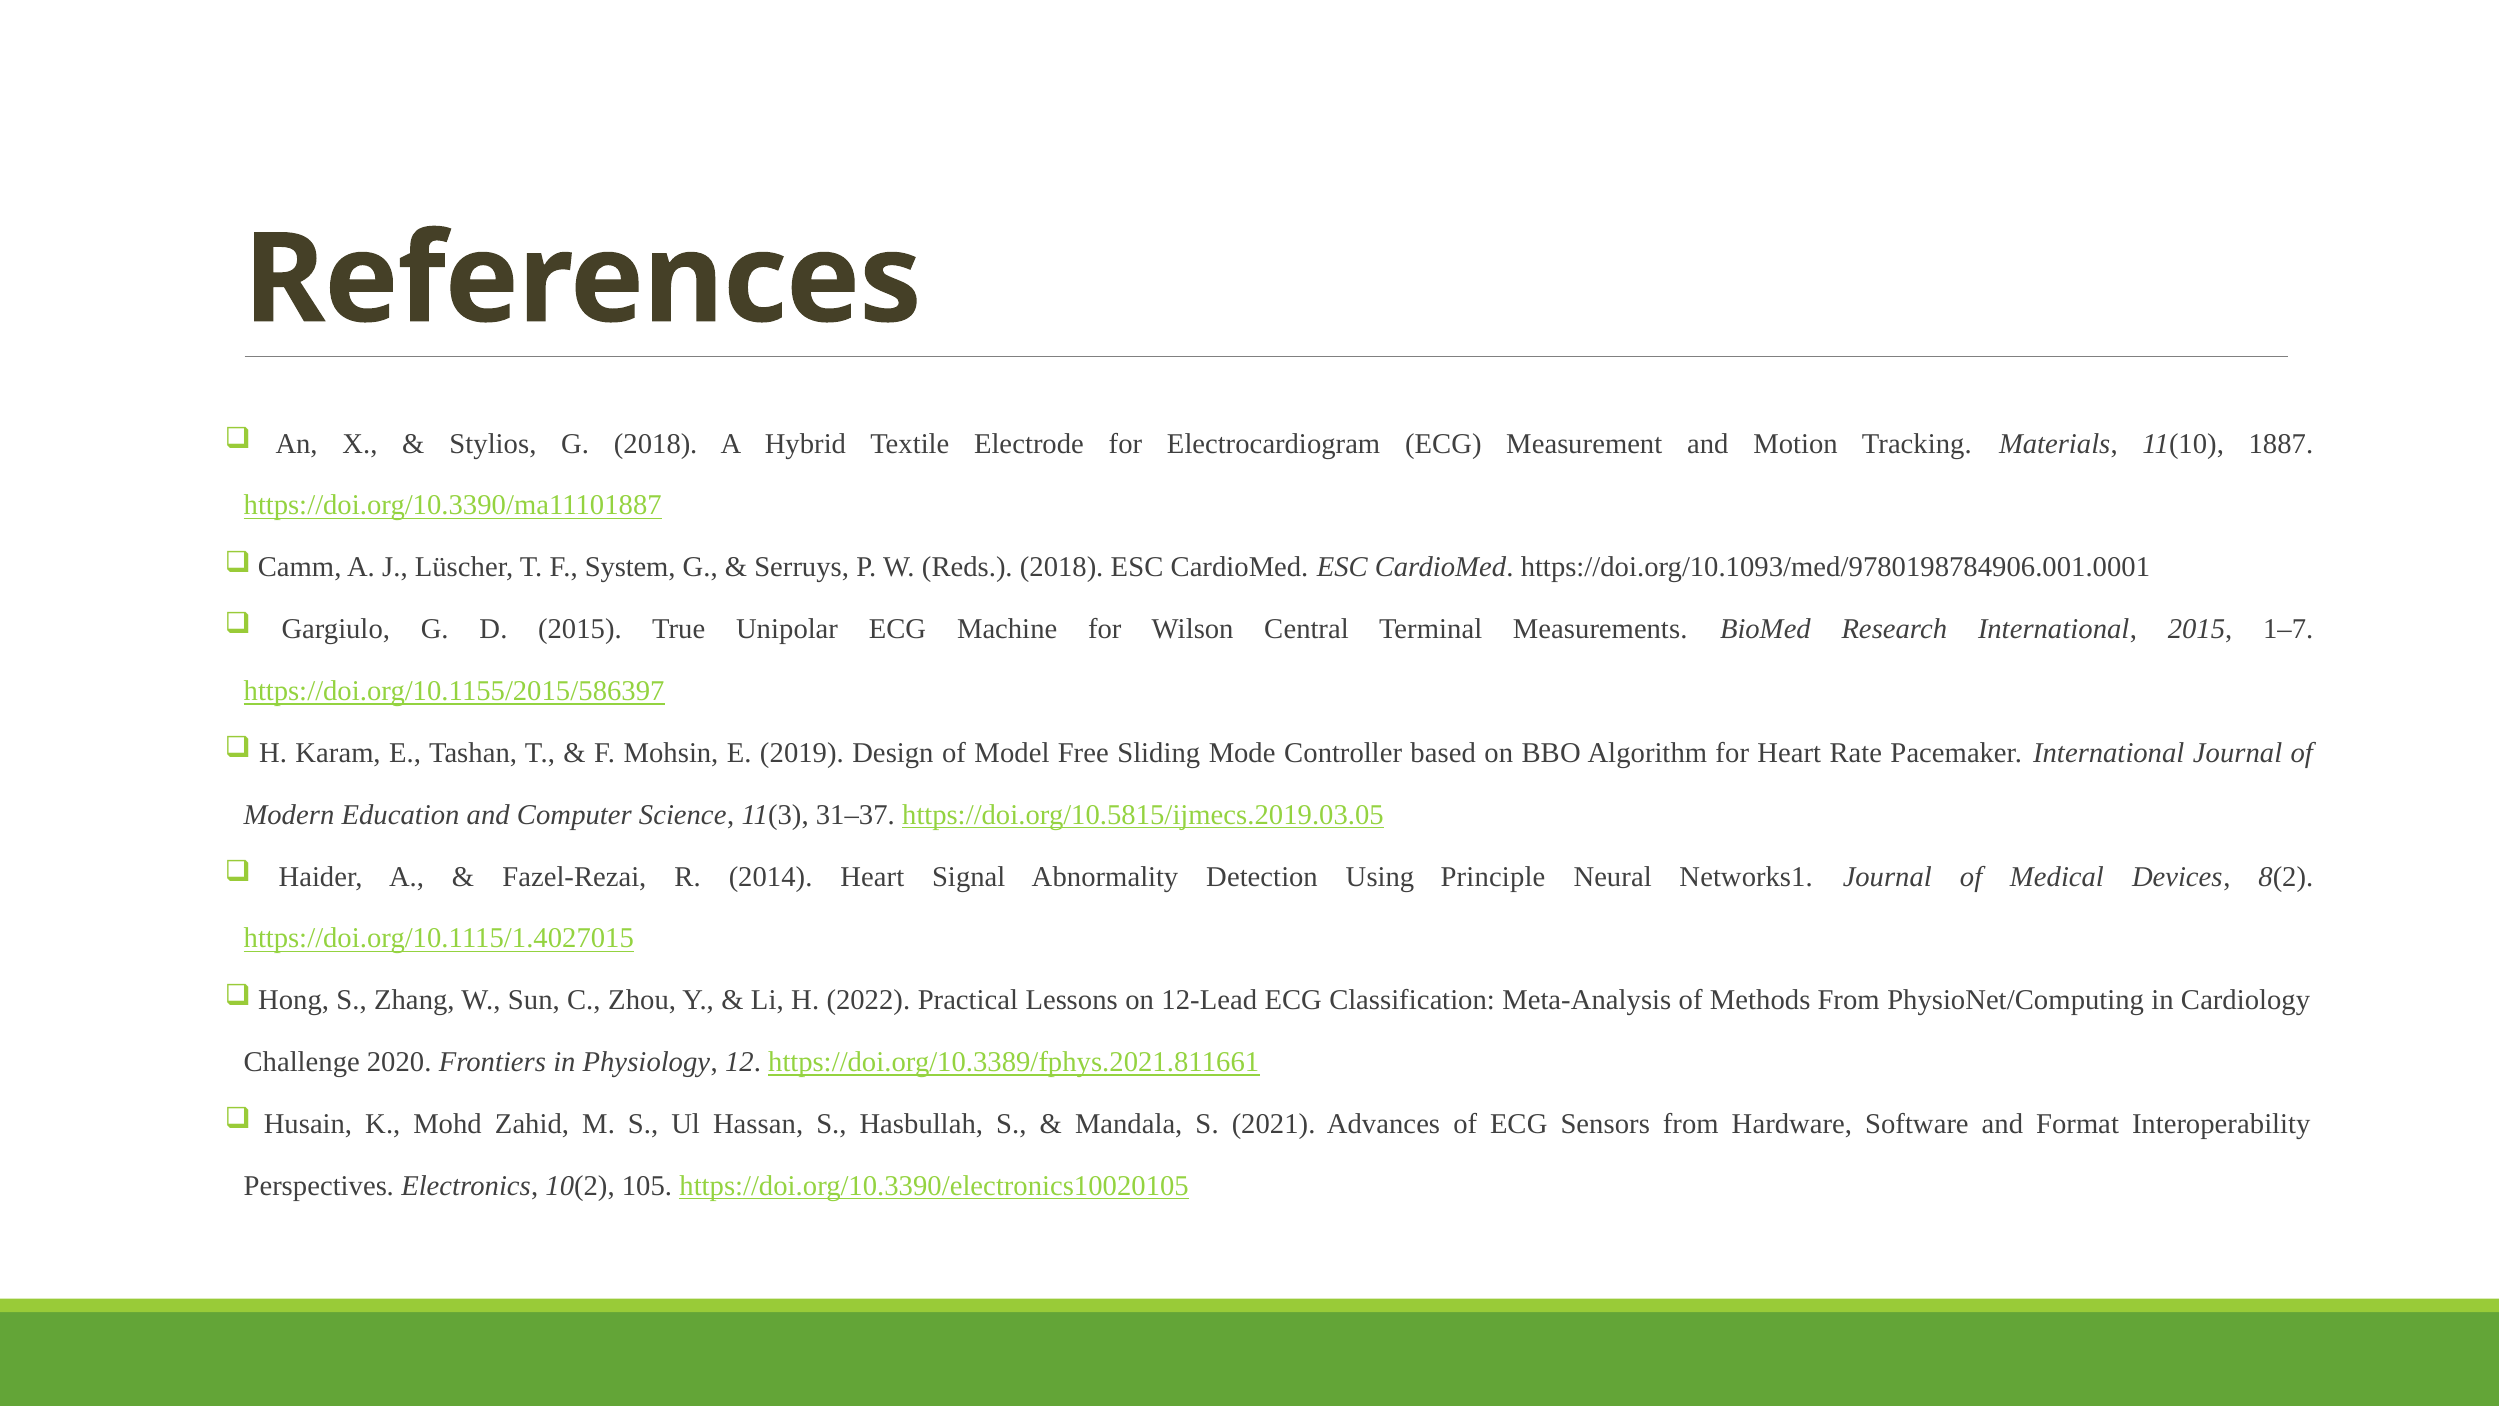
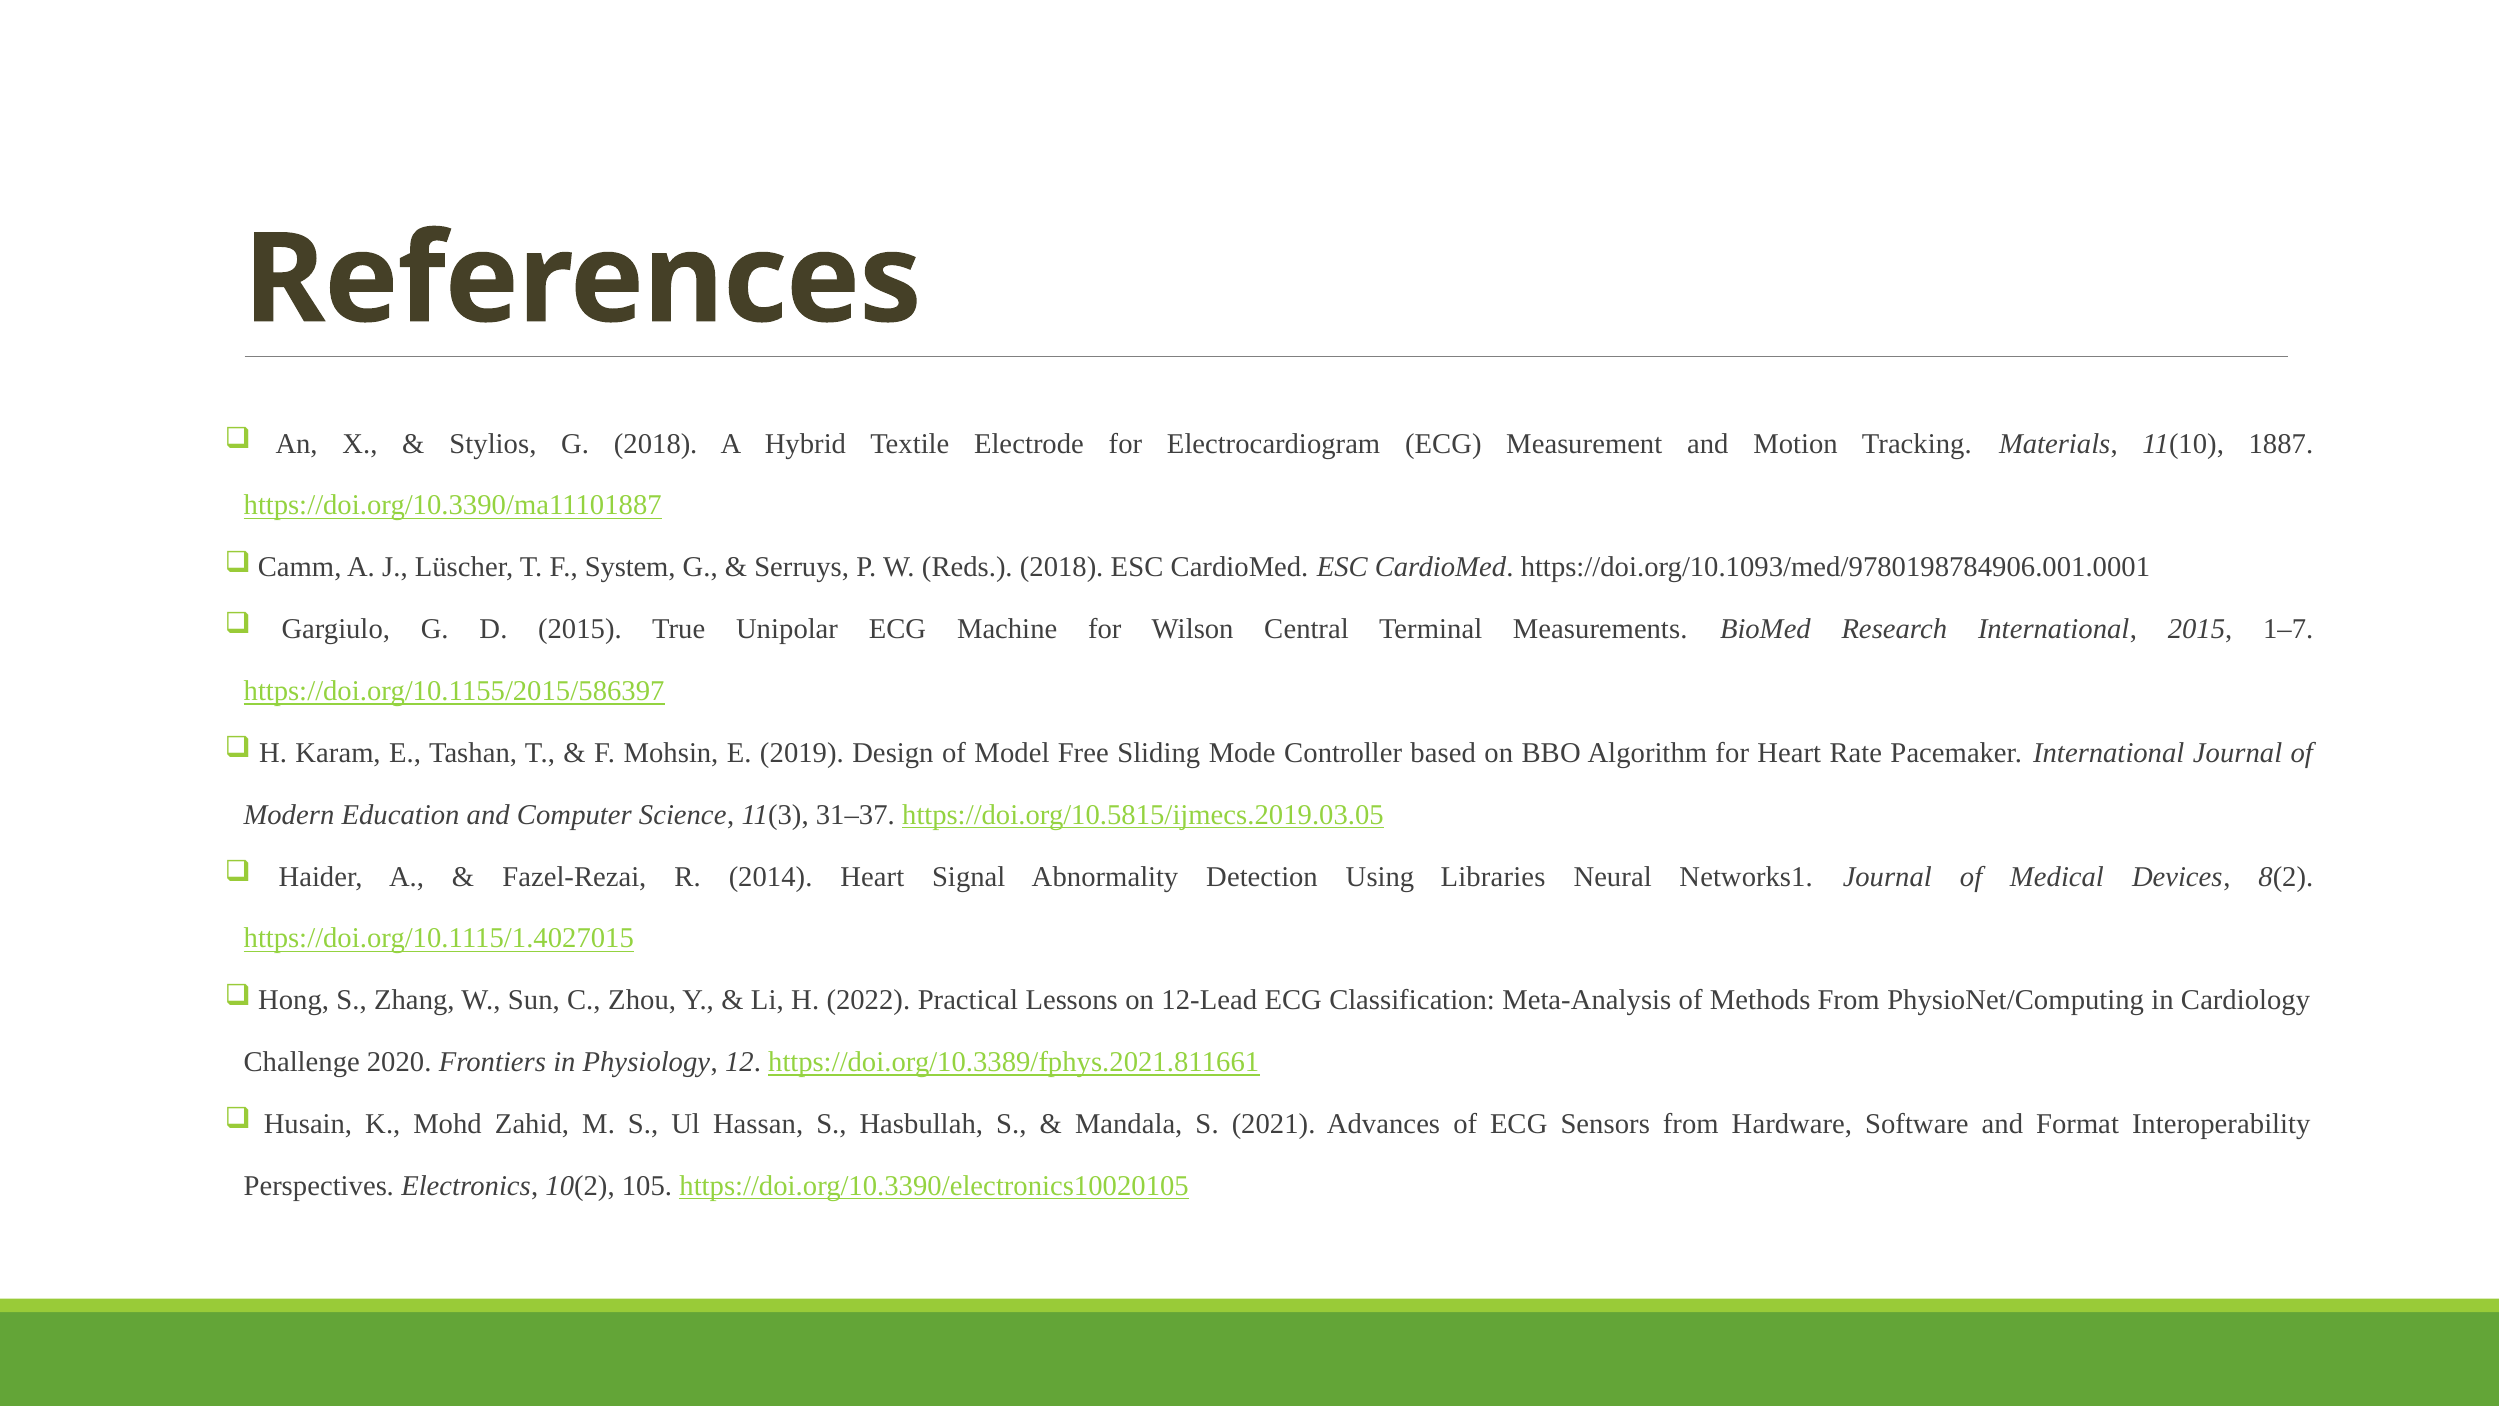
Principle: Principle -> Libraries
